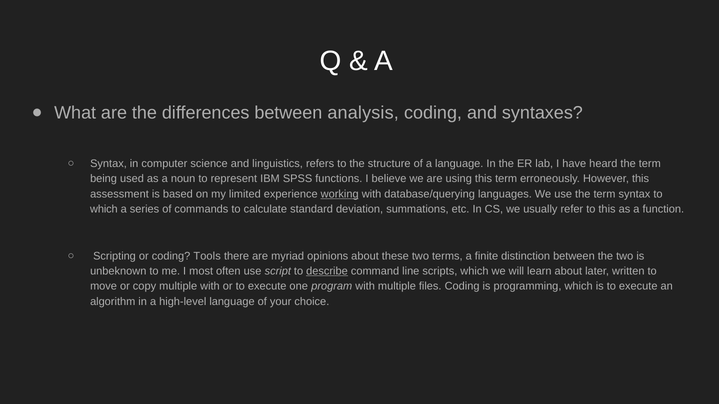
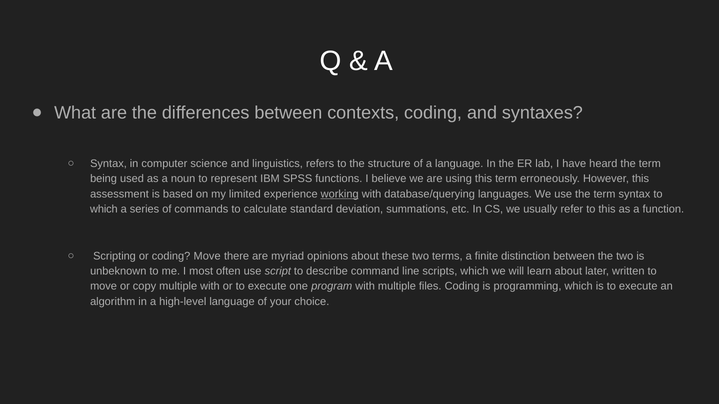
analysis: analysis -> contexts
coding Tools: Tools -> Move
describe underline: present -> none
